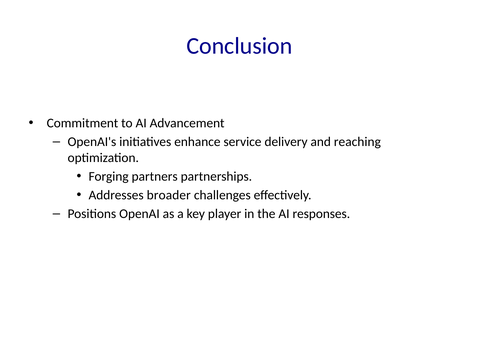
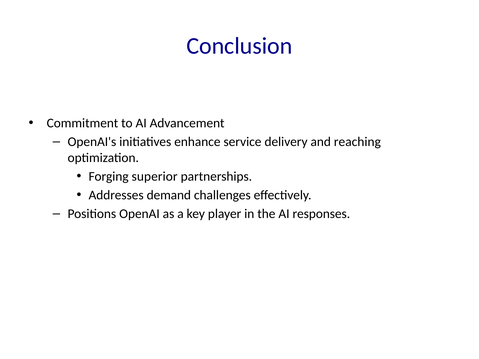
partners: partners -> superior
broader: broader -> demand
